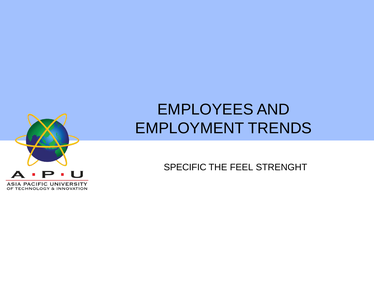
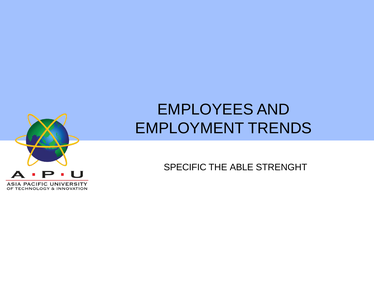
FEEL: FEEL -> ABLE
